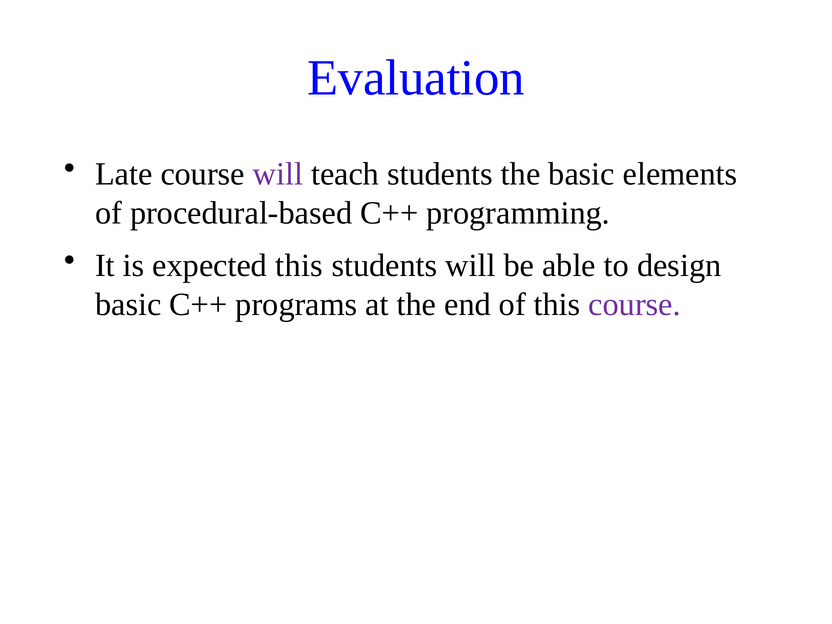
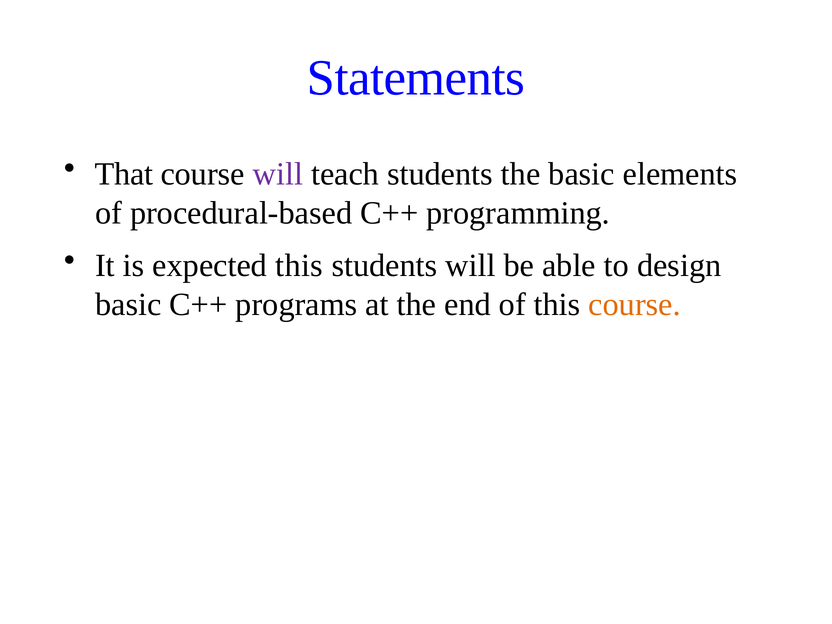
Evaluation: Evaluation -> Statements
Late: Late -> That
course at (635, 304) colour: purple -> orange
